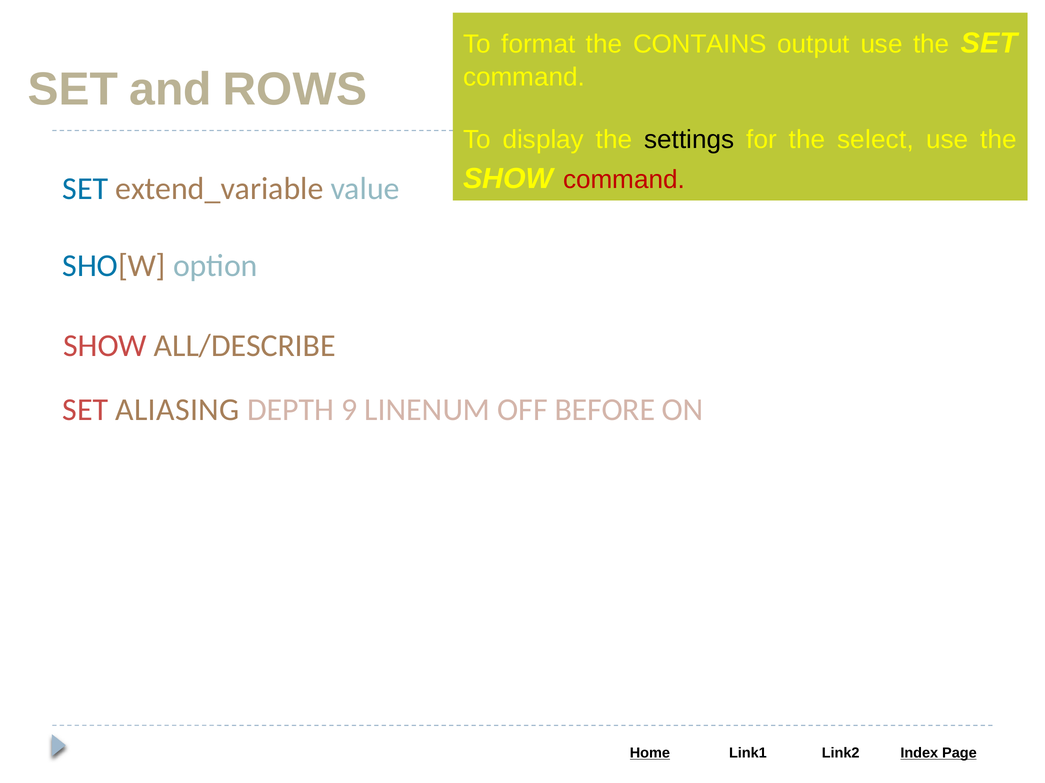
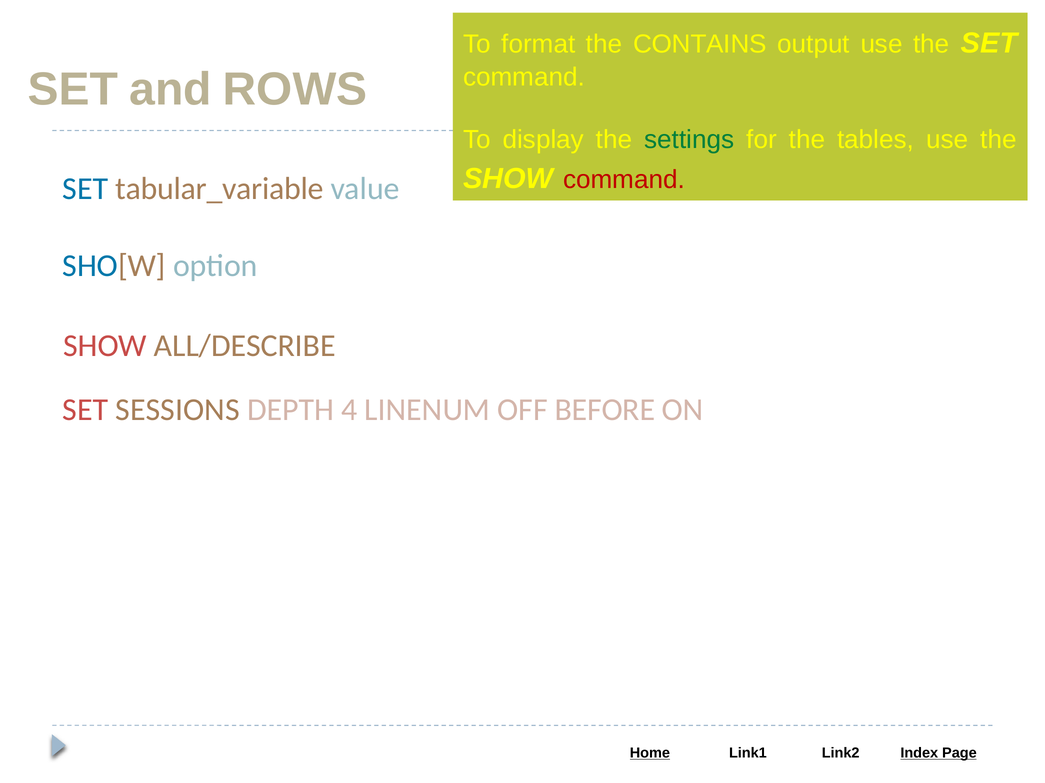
settings colour: black -> green
select: select -> tables
extend_variable: extend_variable -> tabular_variable
ALIASING: ALIASING -> SESSIONS
9: 9 -> 4
